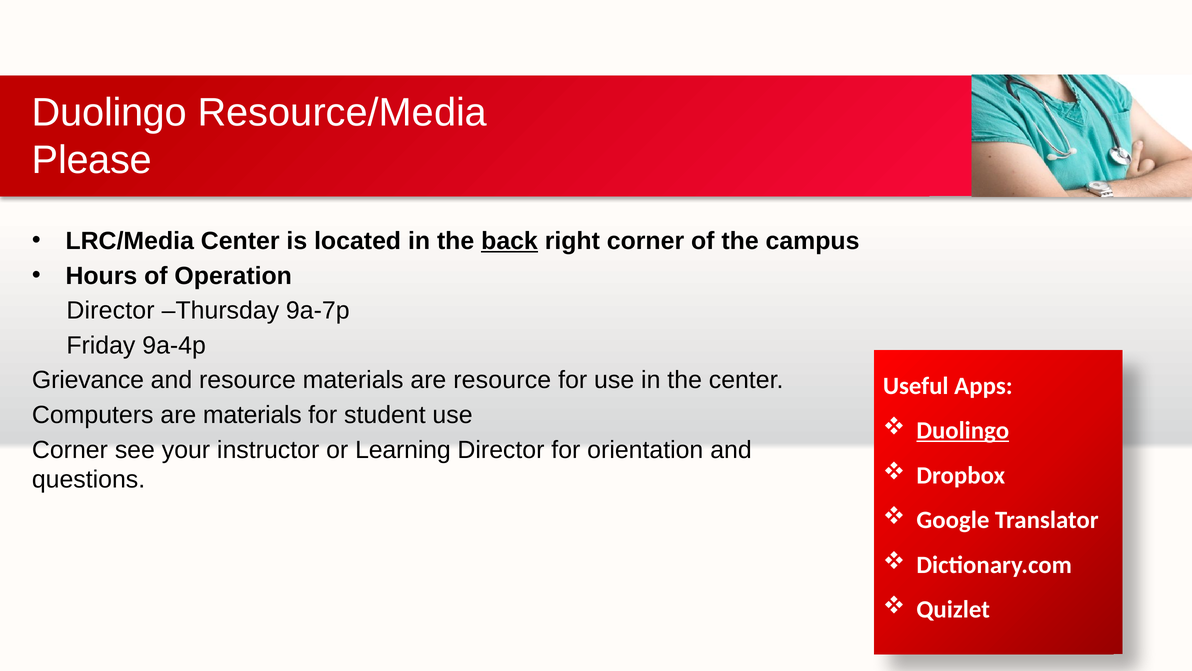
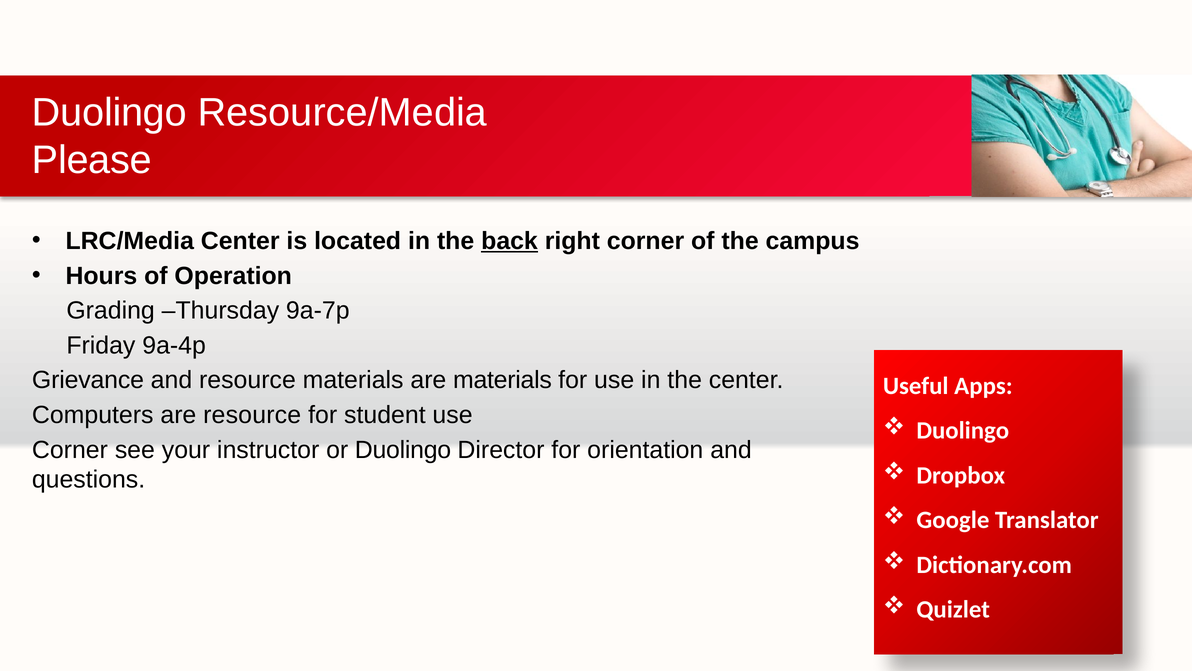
Director at (111, 310): Director -> Grading
are resource: resource -> materials
are materials: materials -> resource
Duolingo at (963, 430) underline: present -> none
or Learning: Learning -> Duolingo
